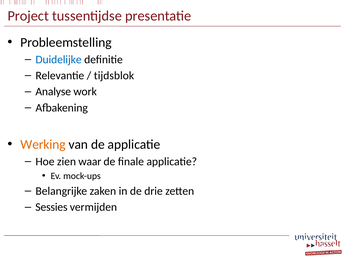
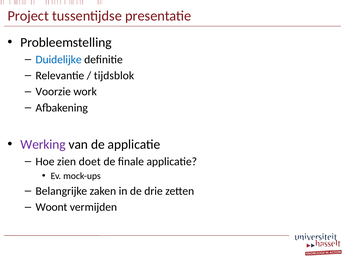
Analyse: Analyse -> Voorzie
Werking colour: orange -> purple
waar: waar -> doet
Sessies: Sessies -> Woont
